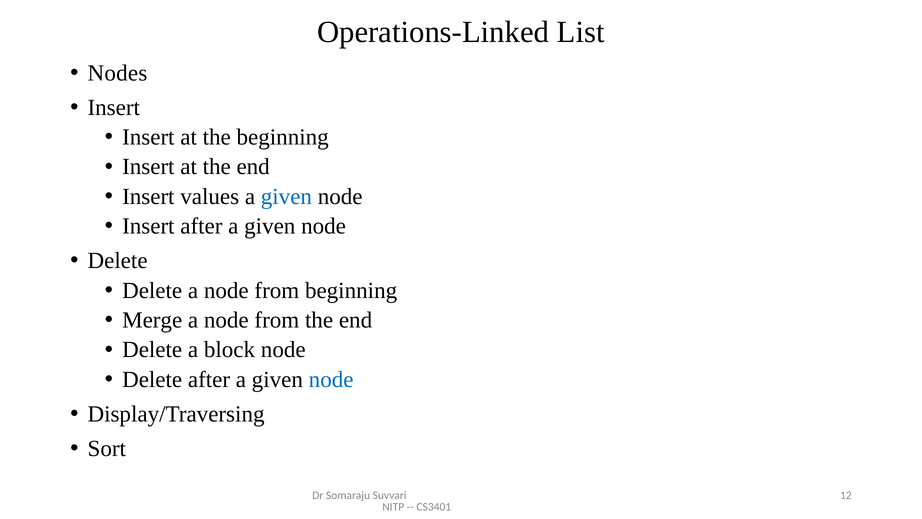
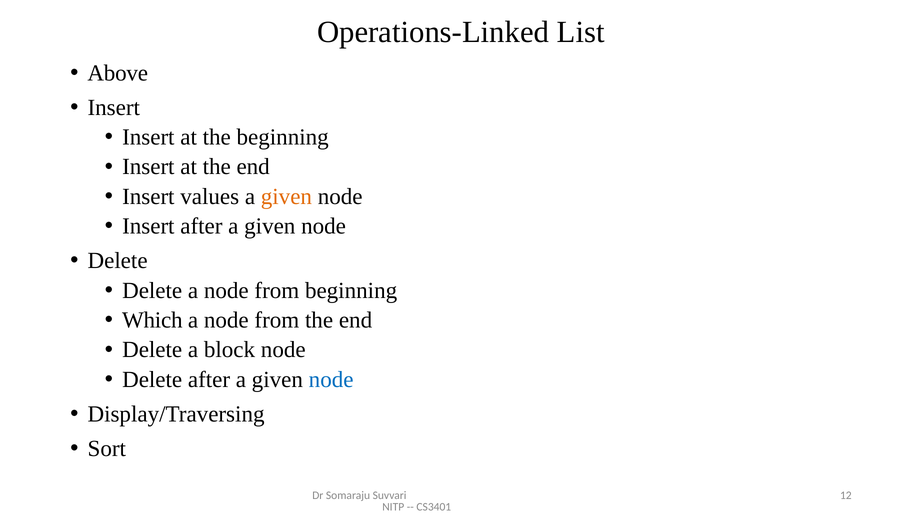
Nodes: Nodes -> Above
given at (286, 196) colour: blue -> orange
Merge: Merge -> Which
